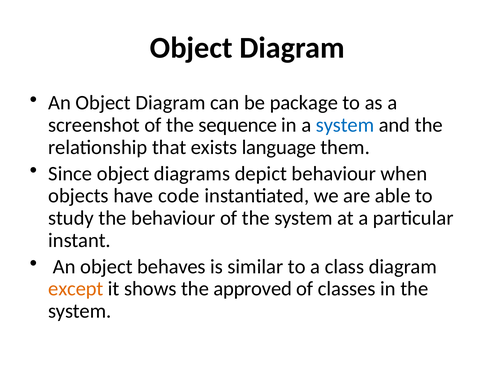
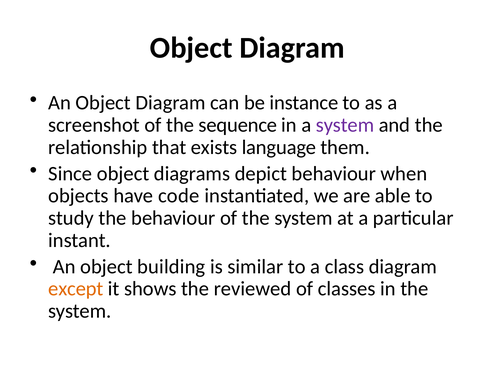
package: package -> instance
system at (345, 125) colour: blue -> purple
behaves: behaves -> building
approved: approved -> reviewed
